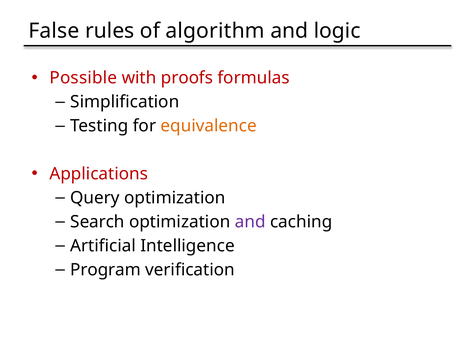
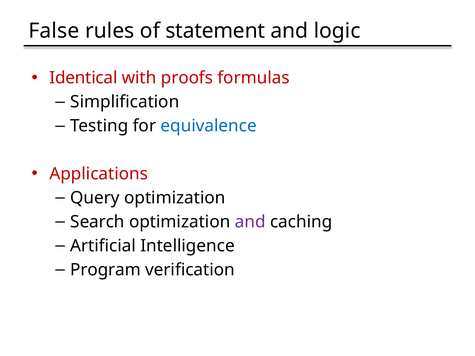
algorithm: algorithm -> statement
Possible: Possible -> Identical
equivalence colour: orange -> blue
